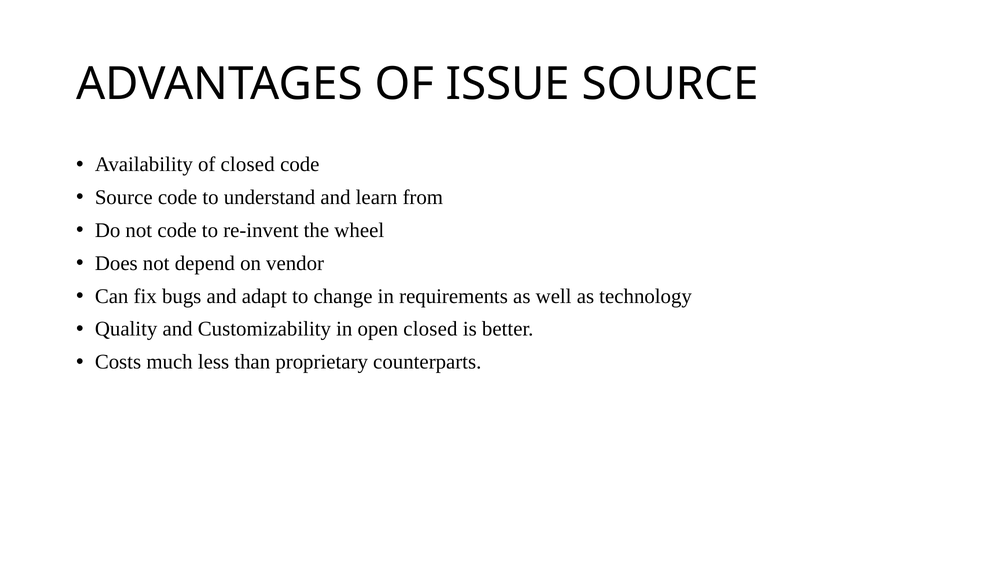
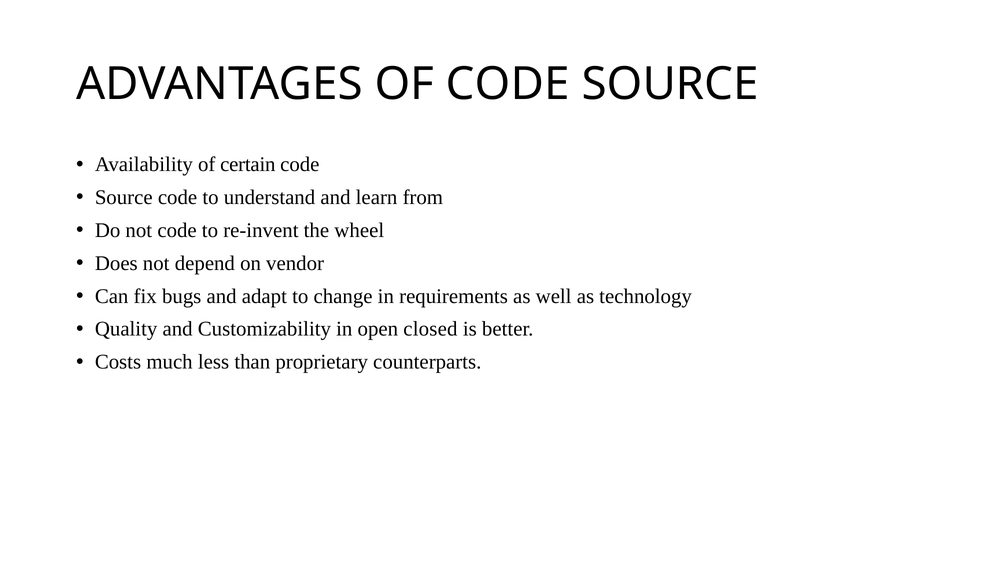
OF ISSUE: ISSUE -> CODE
of closed: closed -> certain
